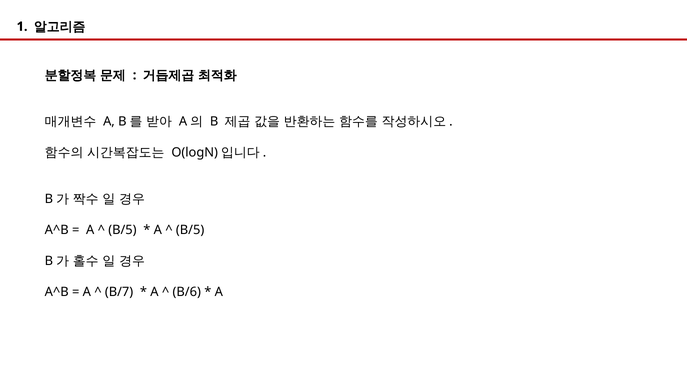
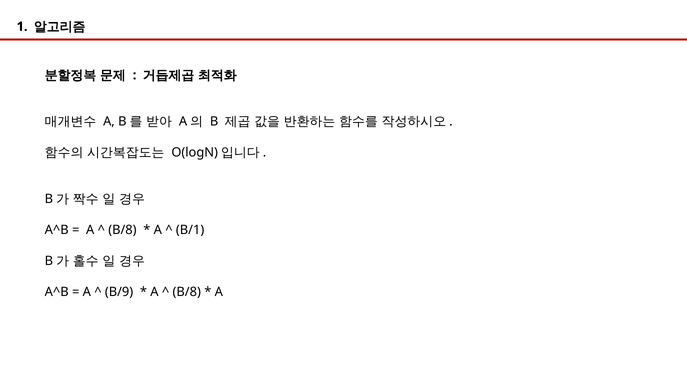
B/5 at (122, 230): B/5 -> B/8
B/5 at (190, 230): B/5 -> B/1
B/7: B/7 -> B/9
B/6 at (187, 291): B/6 -> B/8
